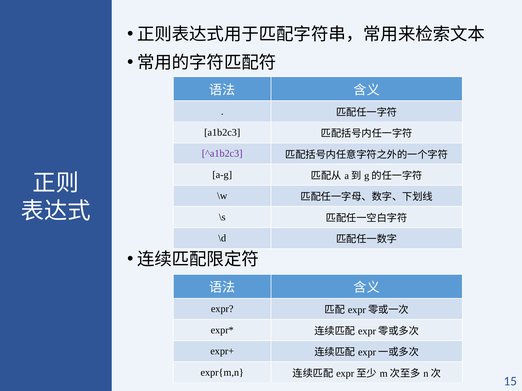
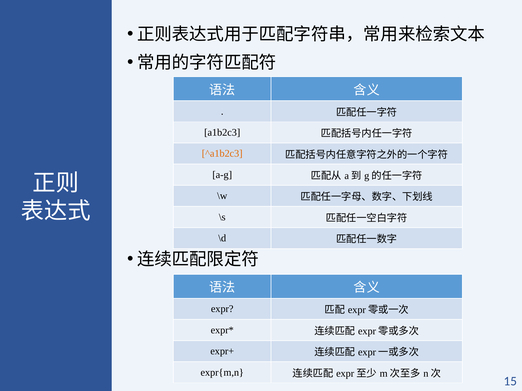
^a1b2c3 colour: purple -> orange
